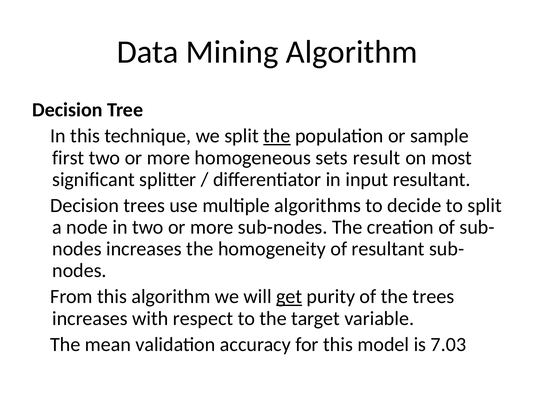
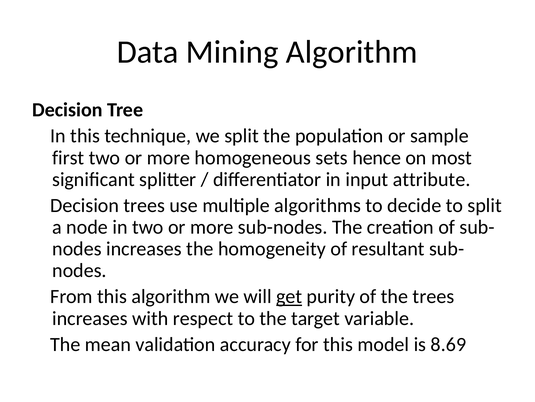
the at (277, 136) underline: present -> none
result: result -> hence
input resultant: resultant -> attribute
7.03: 7.03 -> 8.69
